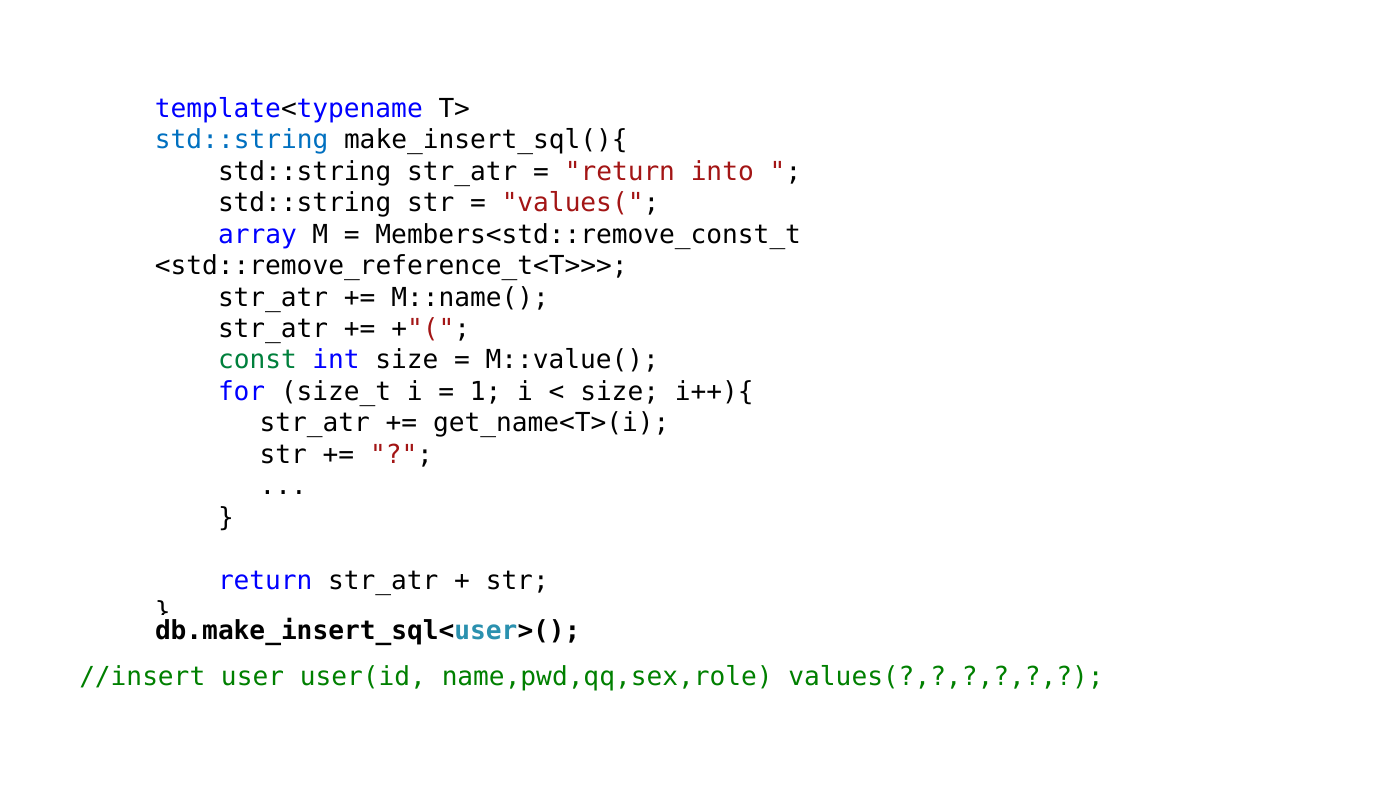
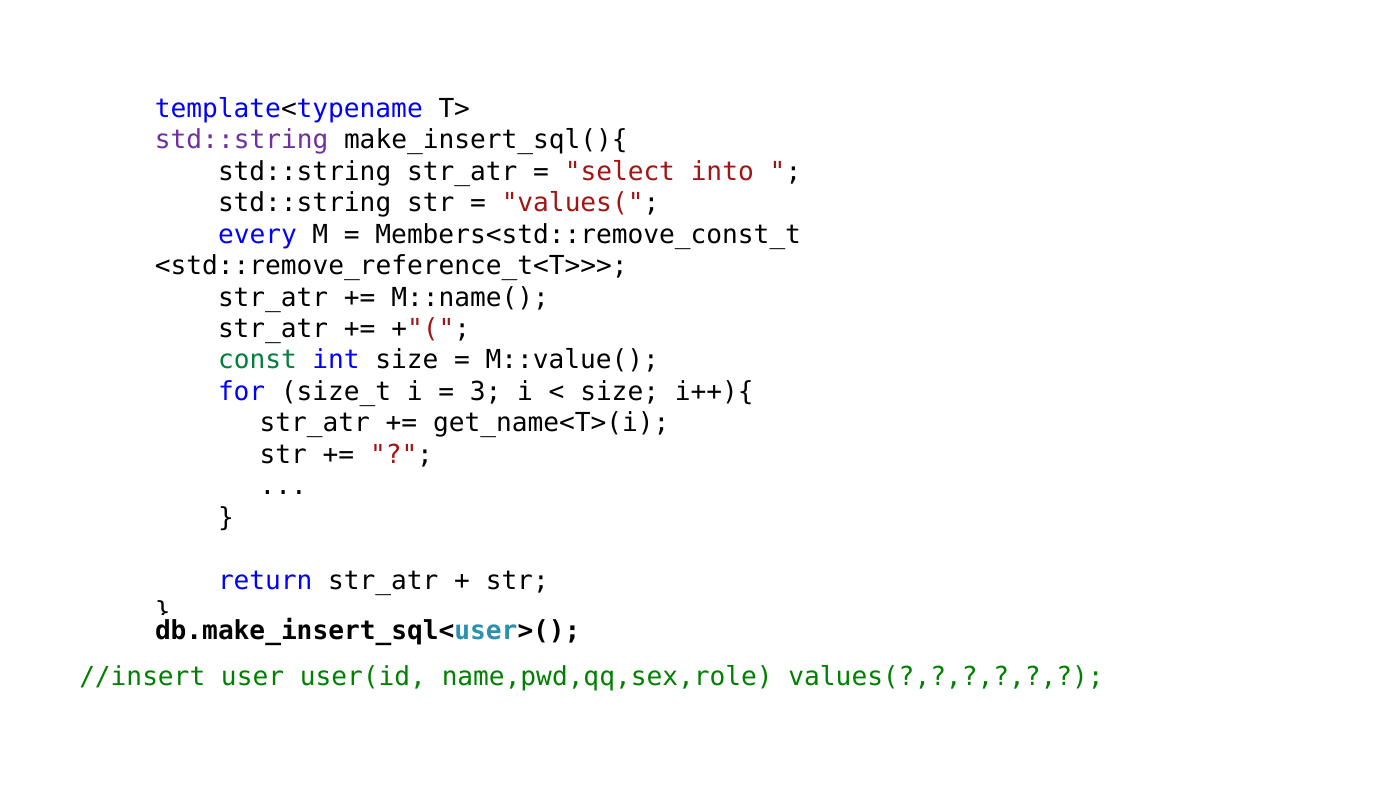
std::string at (242, 140) colour: blue -> purple
return at (620, 172): return -> select
array: array -> every
1: 1 -> 3
